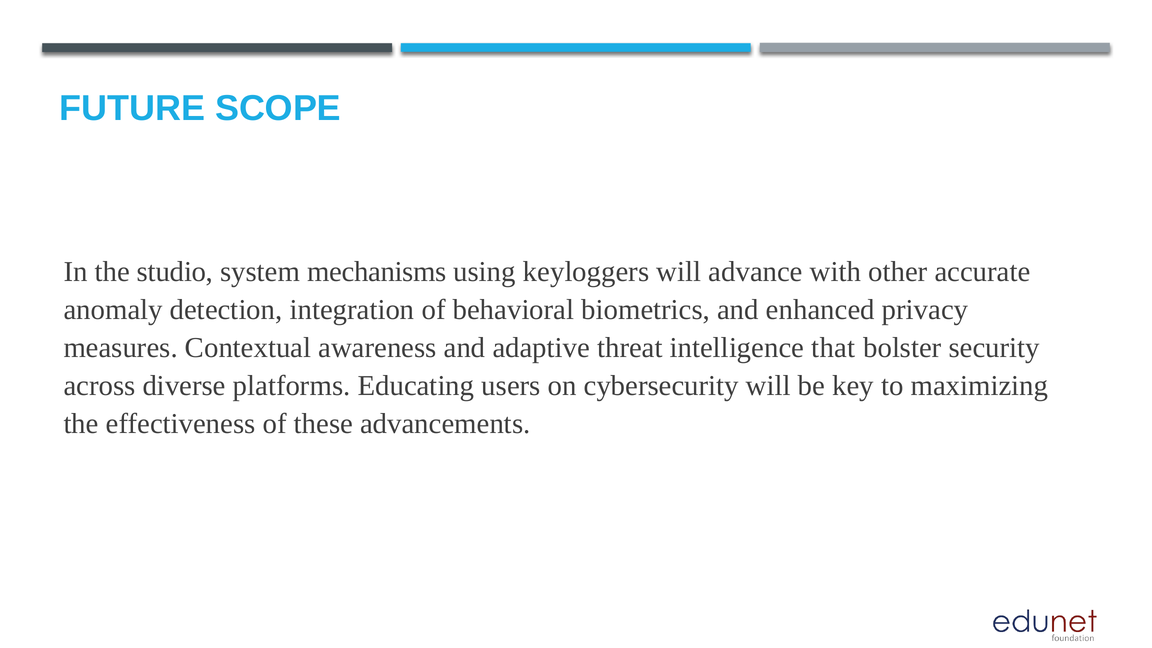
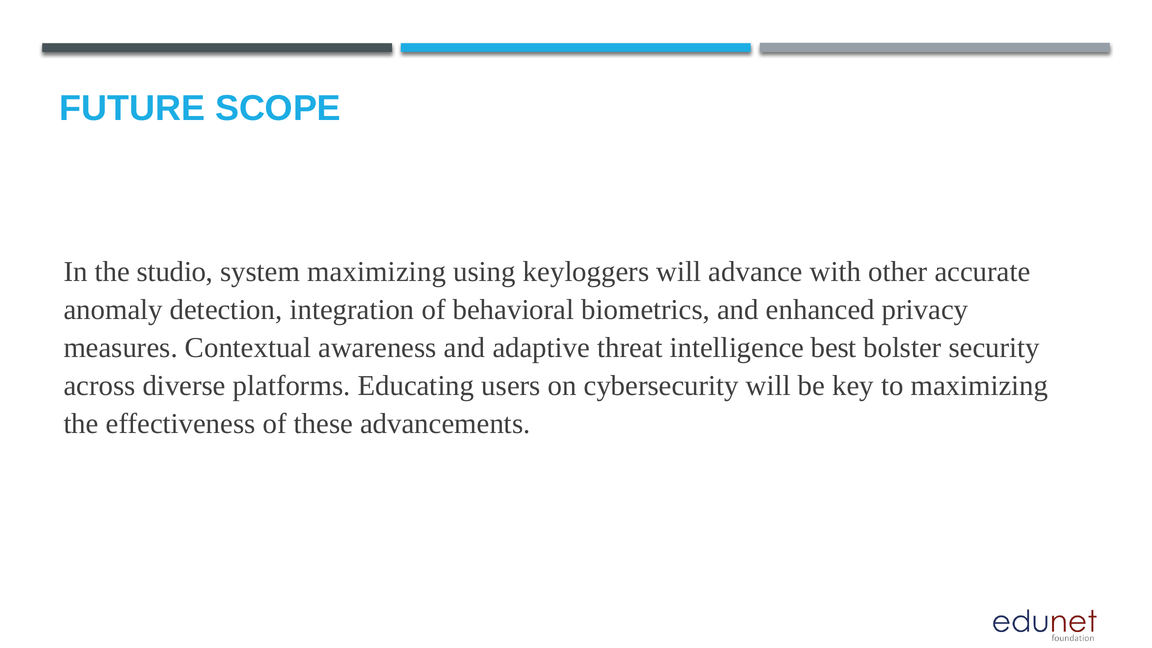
system mechanisms: mechanisms -> maximizing
that: that -> best
